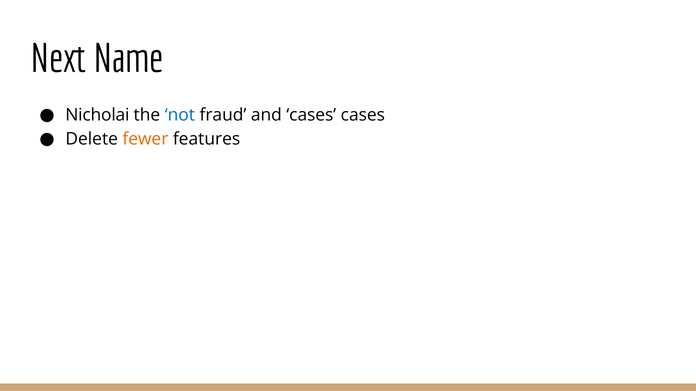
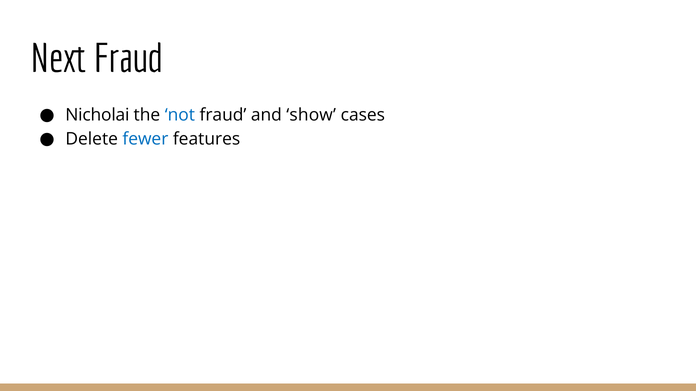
Next Name: Name -> Fraud
and cases: cases -> show
fewer colour: orange -> blue
